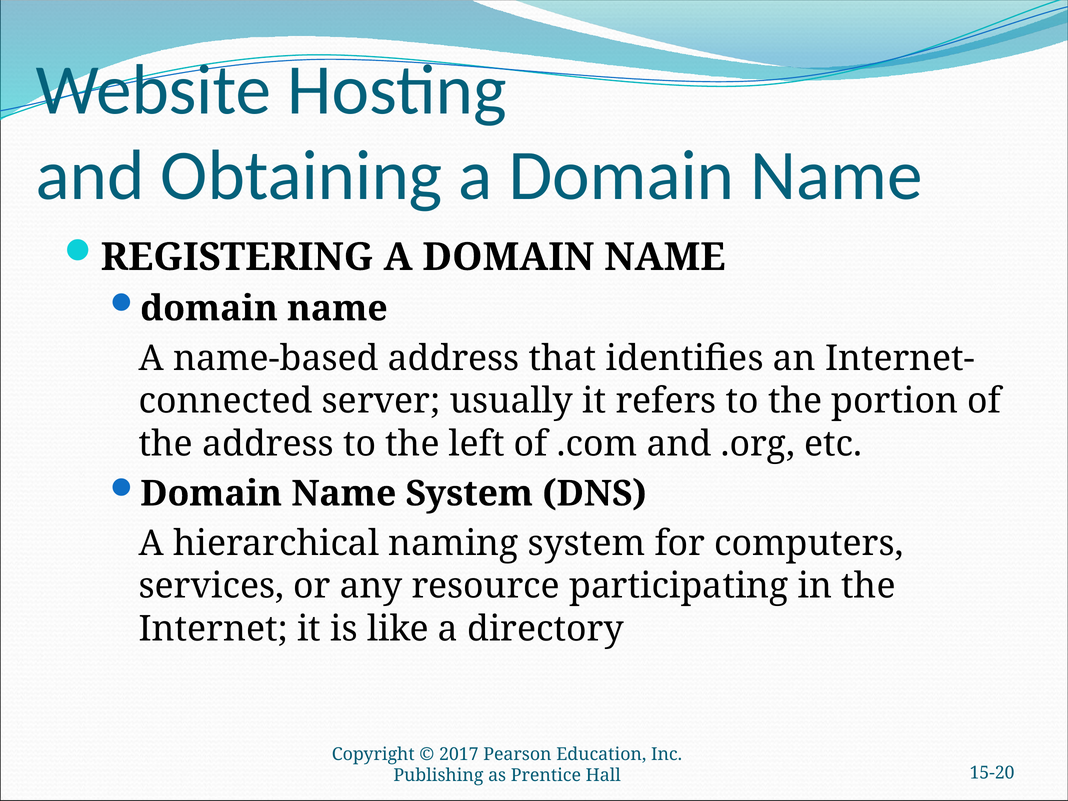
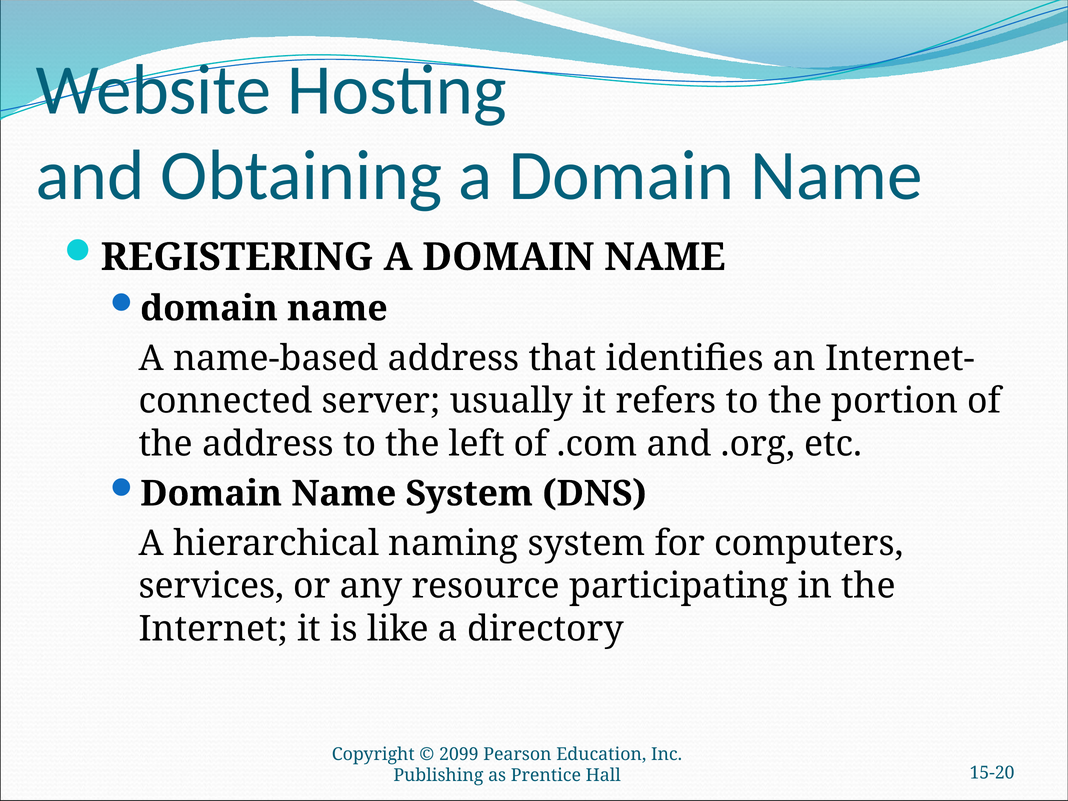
2017: 2017 -> 2099
